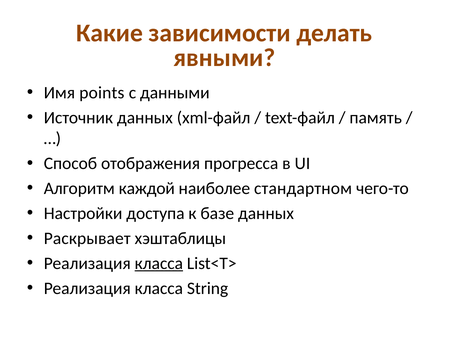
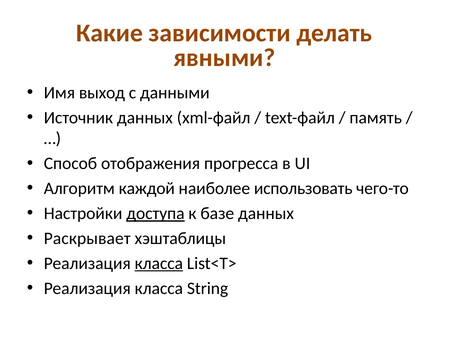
points: points -> выход
стандартном: стандартном -> использовать
доступа underline: none -> present
